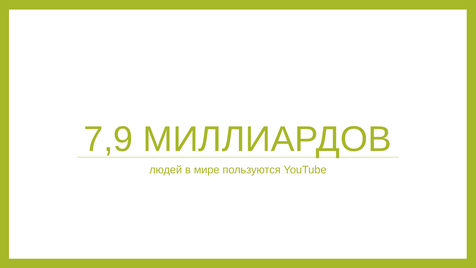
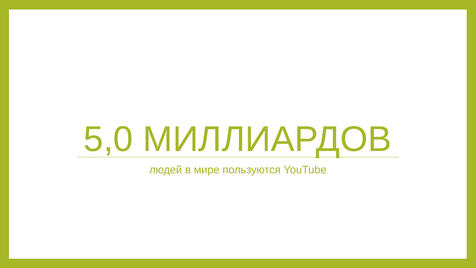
7,9: 7,9 -> 5,0
